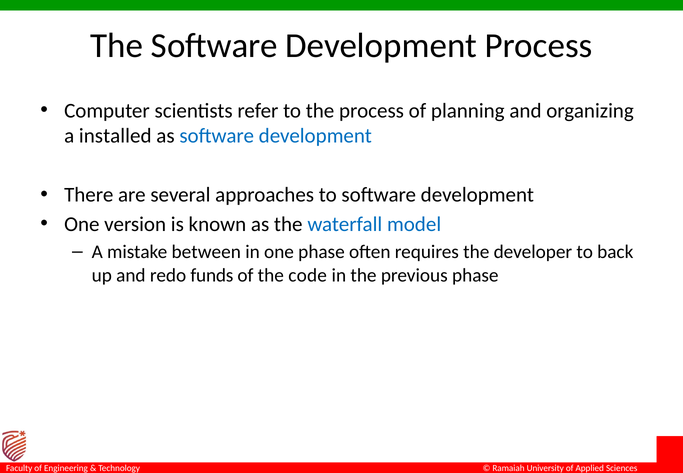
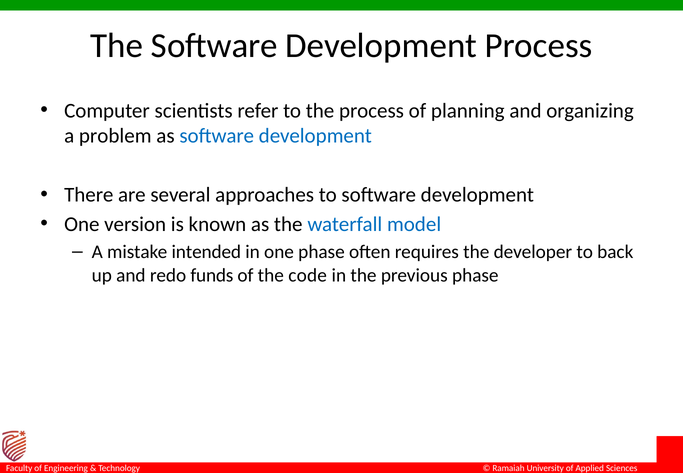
installed: installed -> problem
between: between -> intended
